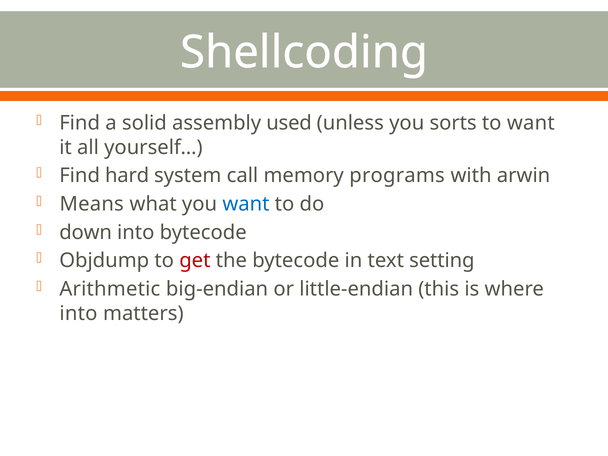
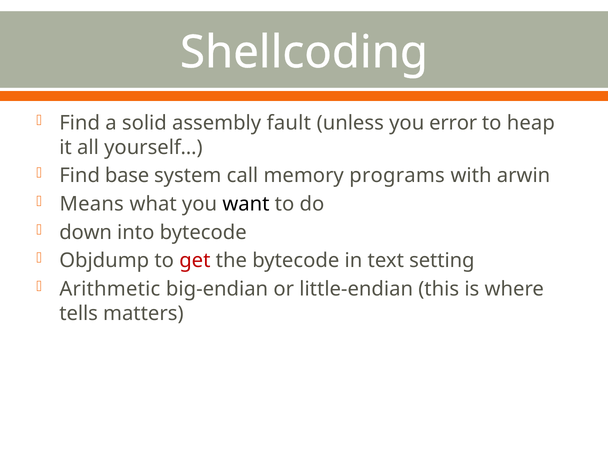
used: used -> fault
sorts: sorts -> error
to want: want -> heap
hard: hard -> base
want at (246, 204) colour: blue -> black
into at (78, 313): into -> tells
